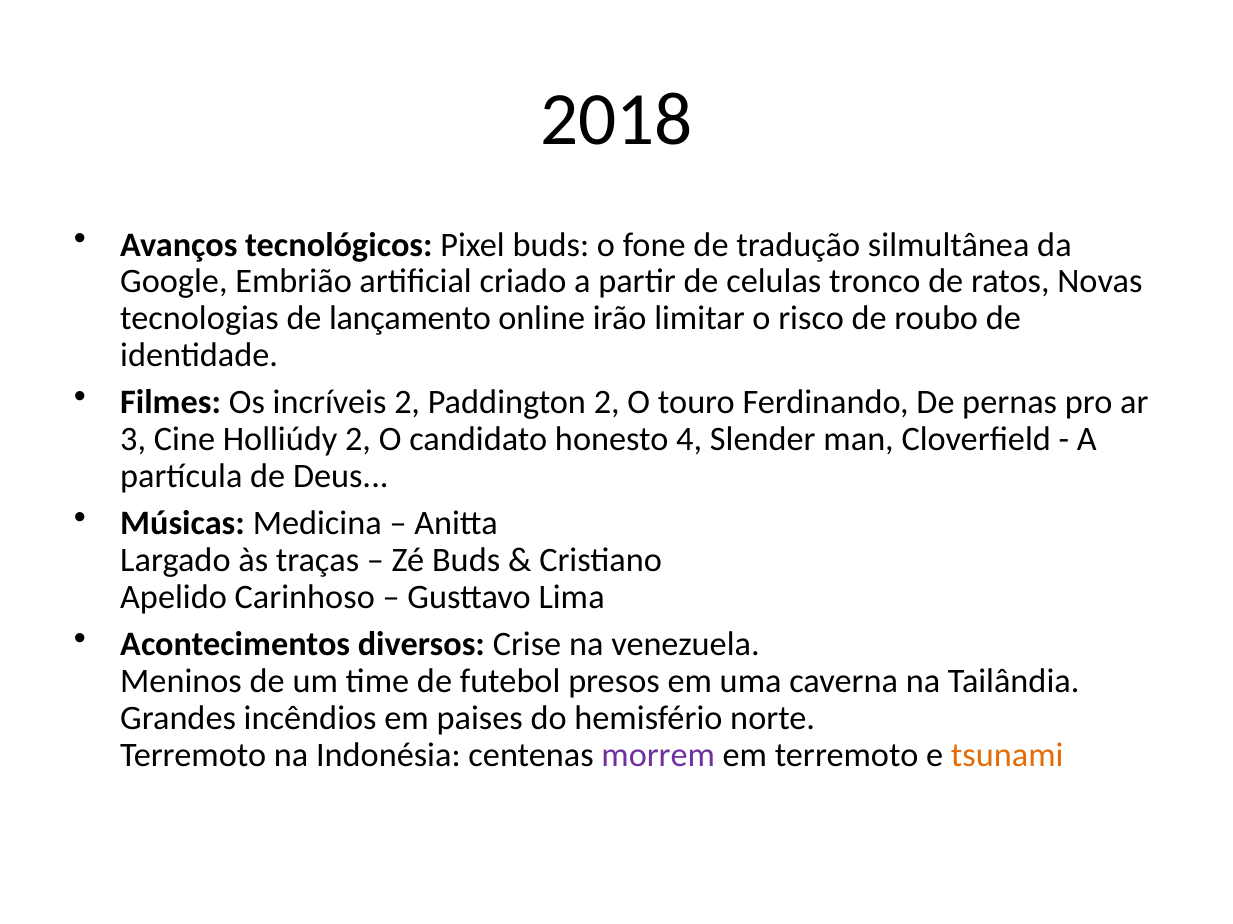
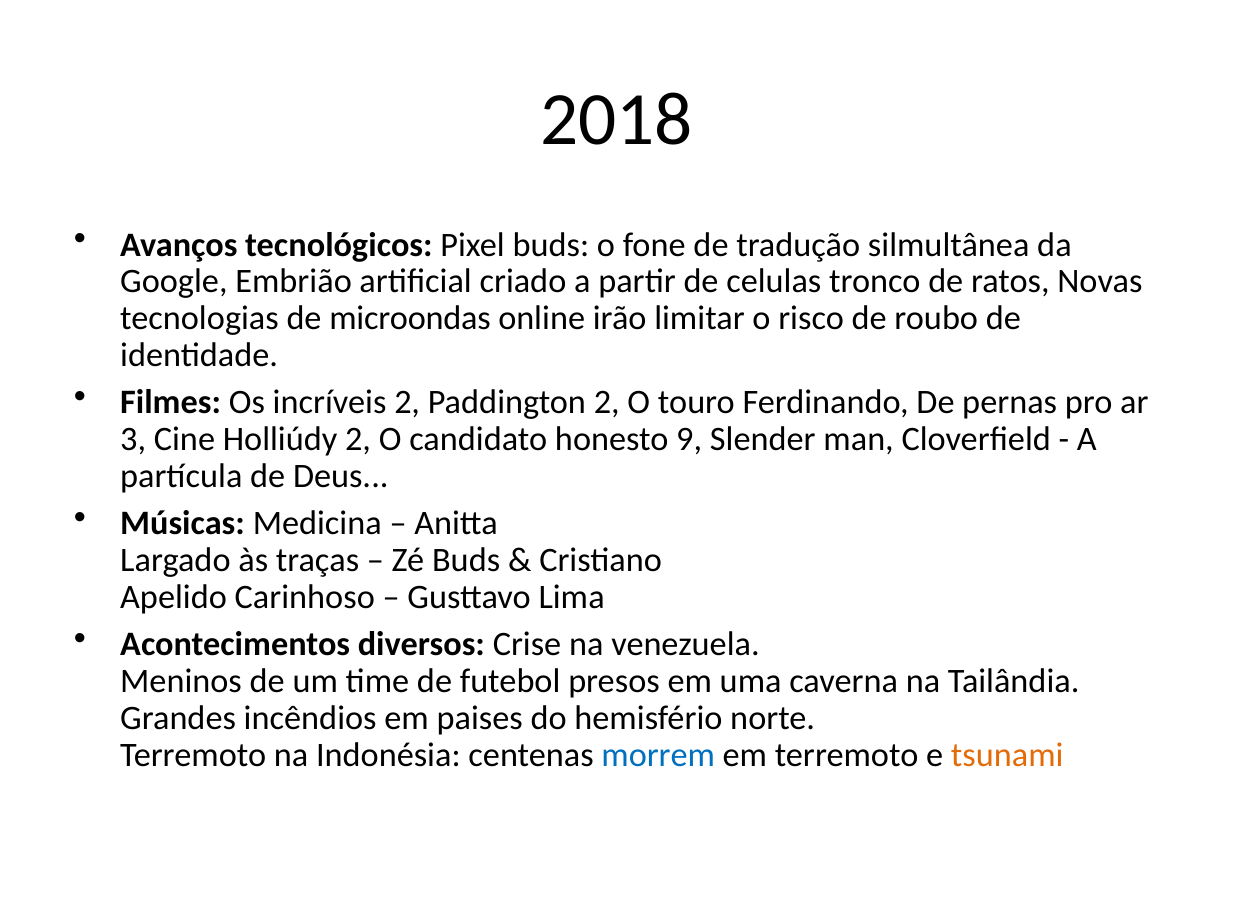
lançamento: lançamento -> microondas
4: 4 -> 9
morrem colour: purple -> blue
